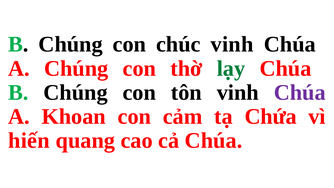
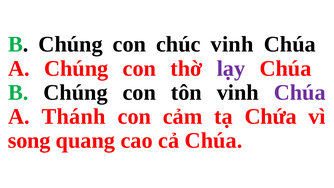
lạy colour: green -> purple
Khoan: Khoan -> Thánh
hiến: hiến -> song
